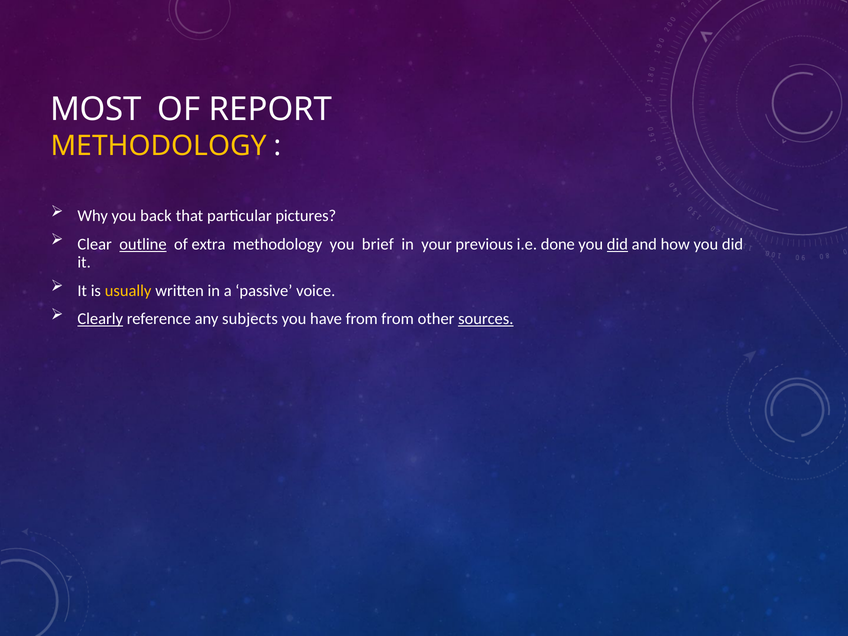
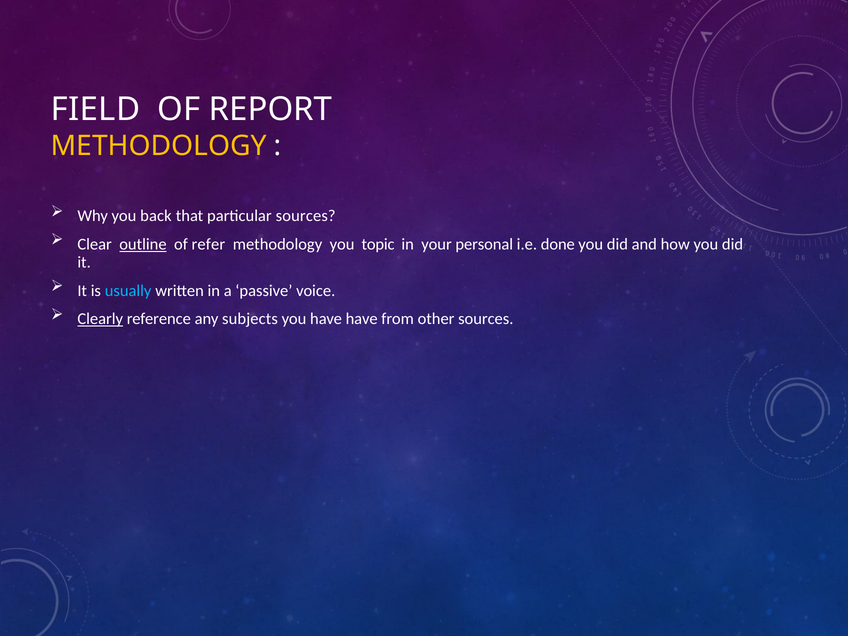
MOST: MOST -> FIELD
particular pictures: pictures -> sources
extra: extra -> refer
brief: brief -> topic
previous: previous -> personal
did at (617, 244) underline: present -> none
usually colour: yellow -> light blue
have from: from -> have
sources at (486, 319) underline: present -> none
